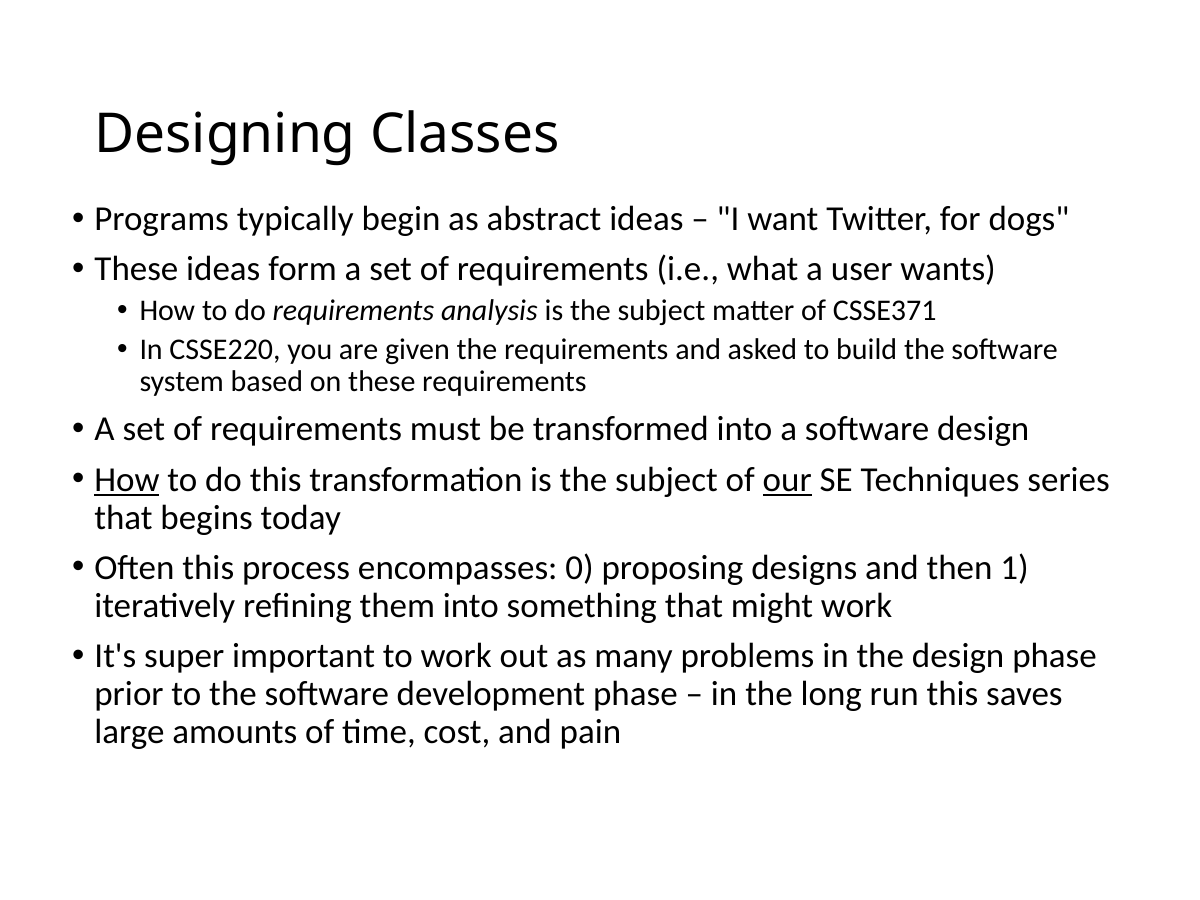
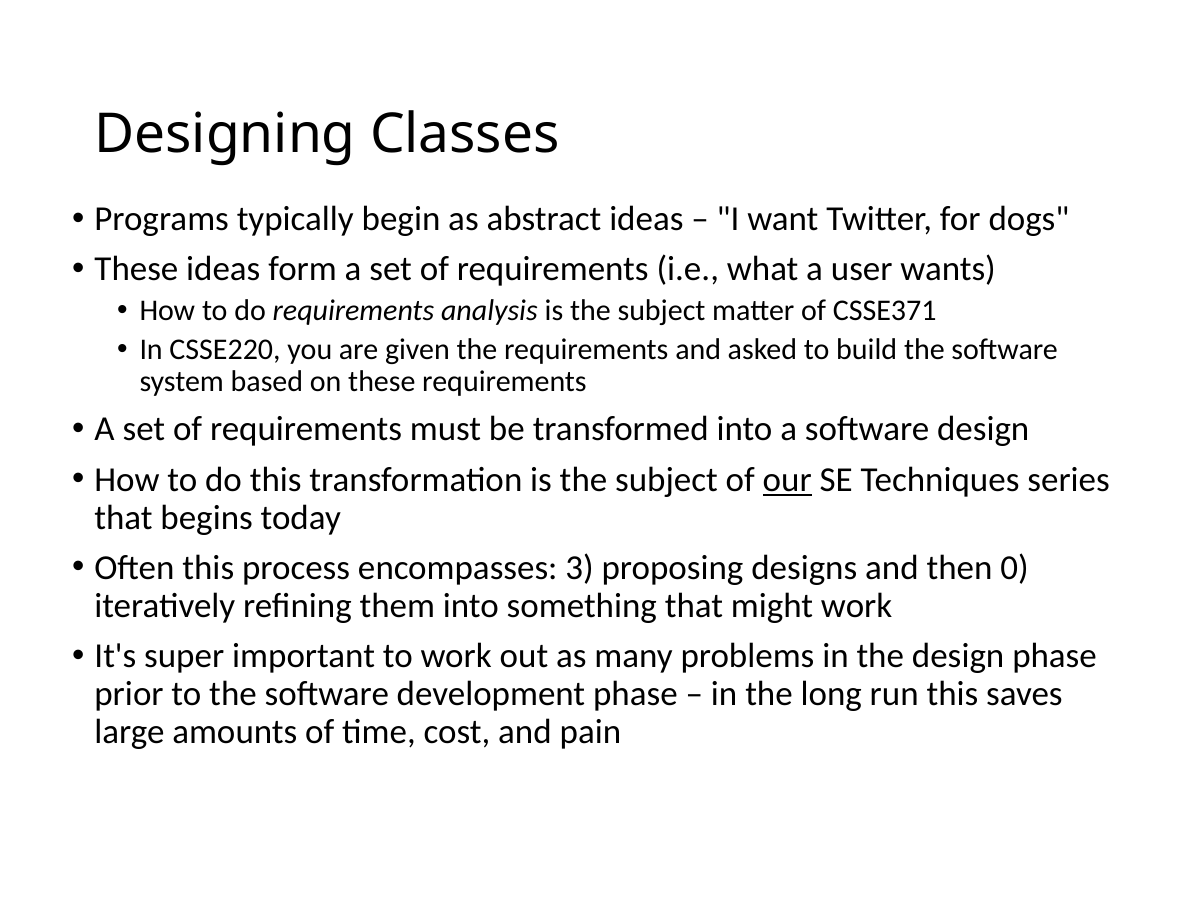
How at (127, 480) underline: present -> none
0: 0 -> 3
1: 1 -> 0
